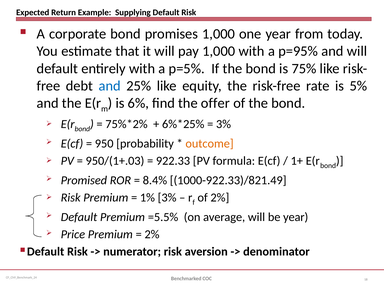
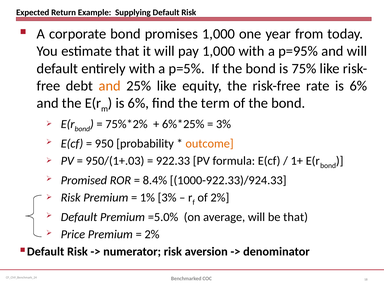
and at (110, 86) colour: blue -> orange
rate is 5%: 5% -> 6%
offer: offer -> term
1000-922.33)/821.49: 1000-922.33)/821.49 -> 1000-922.33)/924.33
=5.5%: =5.5% -> =5.0%
be year: year -> that
